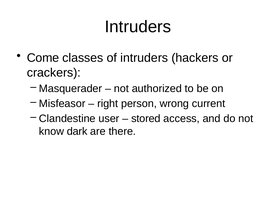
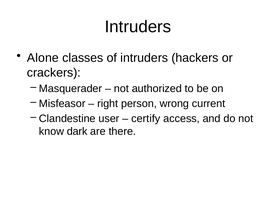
Come: Come -> Alone
stored: stored -> certify
